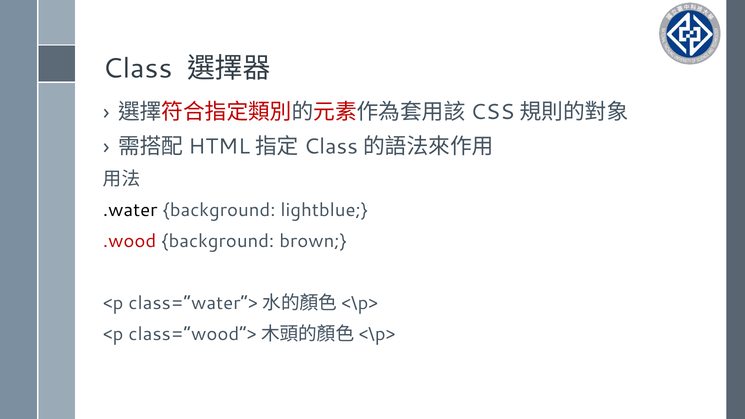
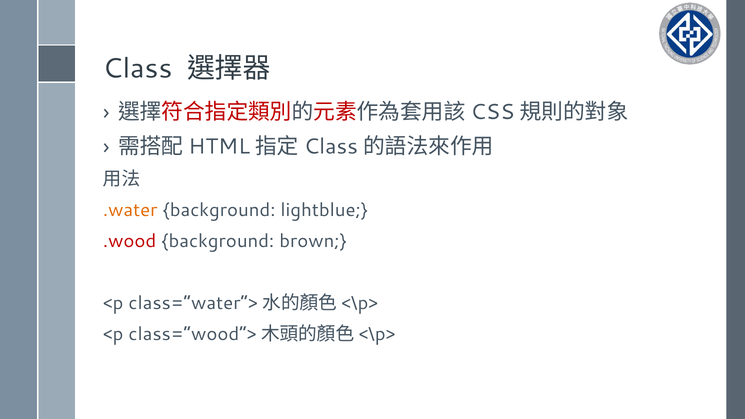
.water colour: black -> orange
